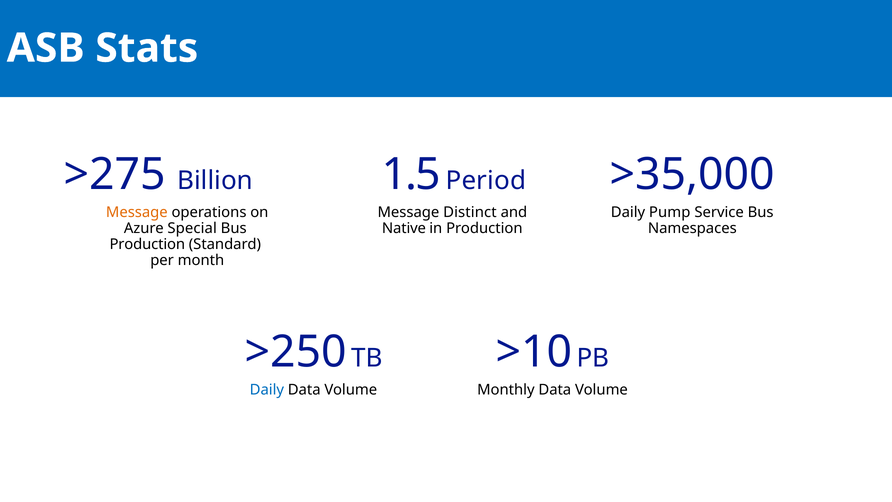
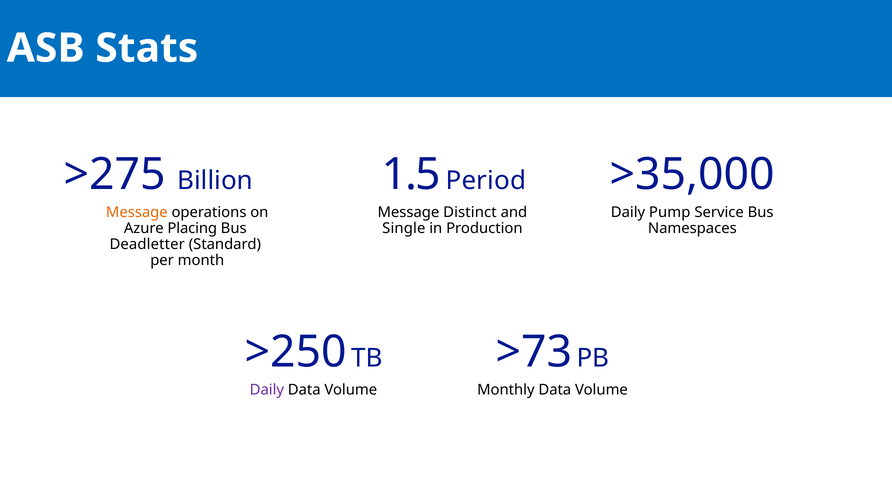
Special: Special -> Placing
Native: Native -> Single
Production at (147, 244): Production -> Deadletter
>10: >10 -> >73
Daily at (267, 390) colour: blue -> purple
